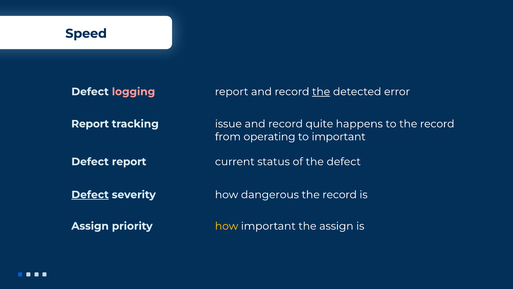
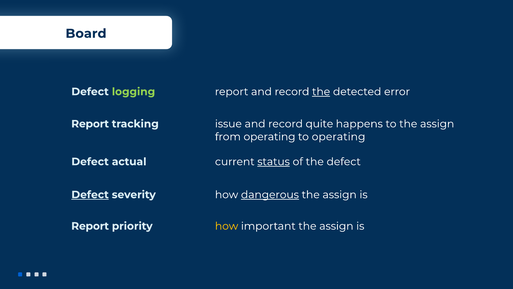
Speed: Speed -> Board
logging colour: pink -> light green
to the record: record -> assign
to important: important -> operating
Defect report: report -> actual
status underline: none -> present
dangerous underline: none -> present
record at (340, 194): record -> assign
Assign at (90, 226): Assign -> Report
